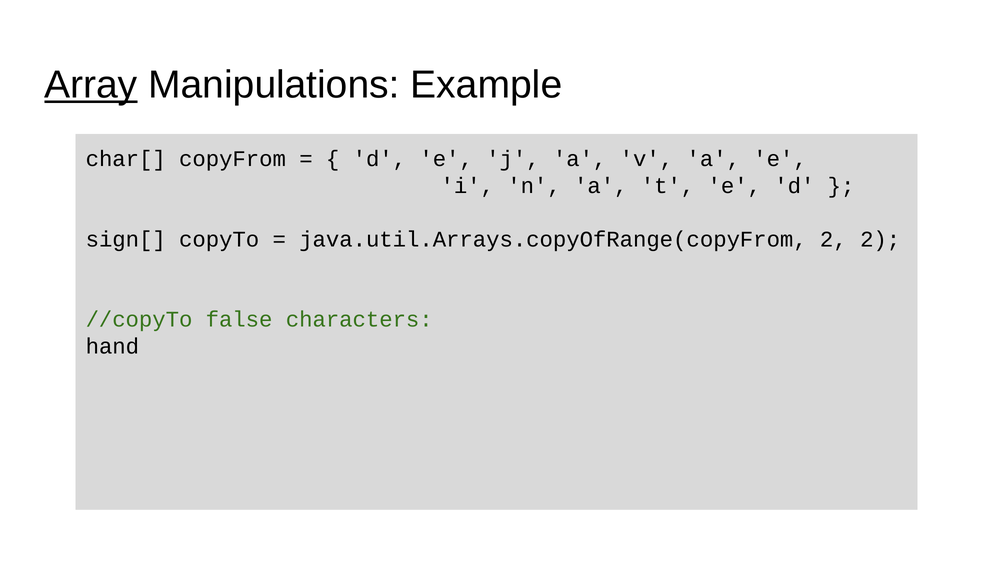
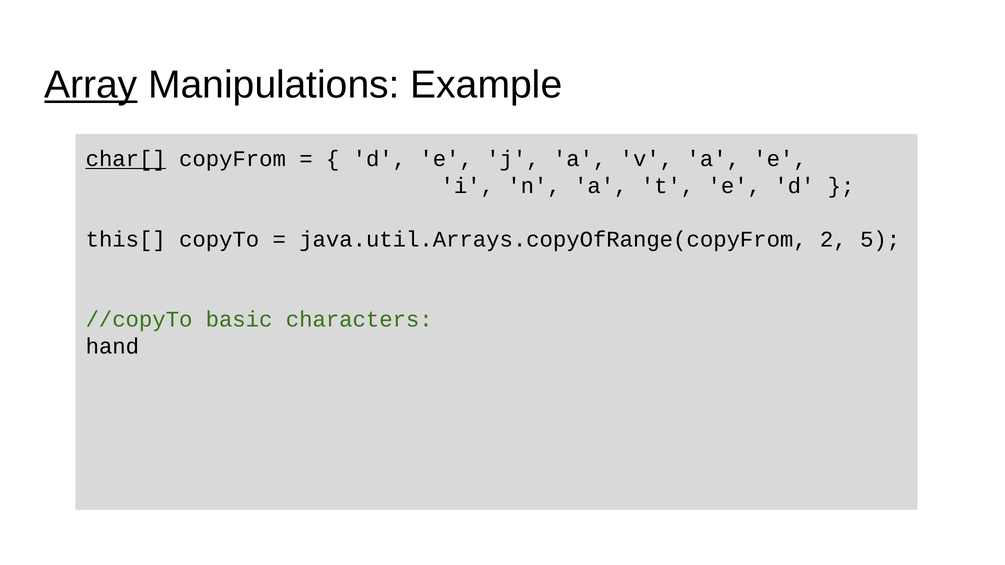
char[ underline: none -> present
sign[: sign[ -> this[
2 2: 2 -> 5
false: false -> basic
